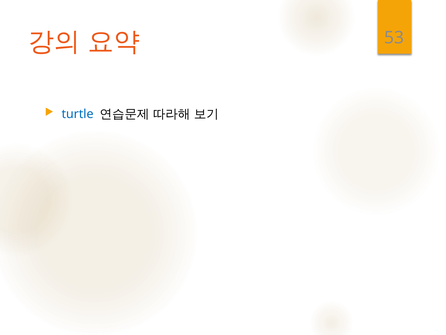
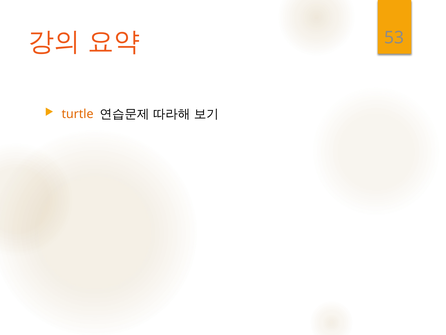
turtle colour: blue -> orange
